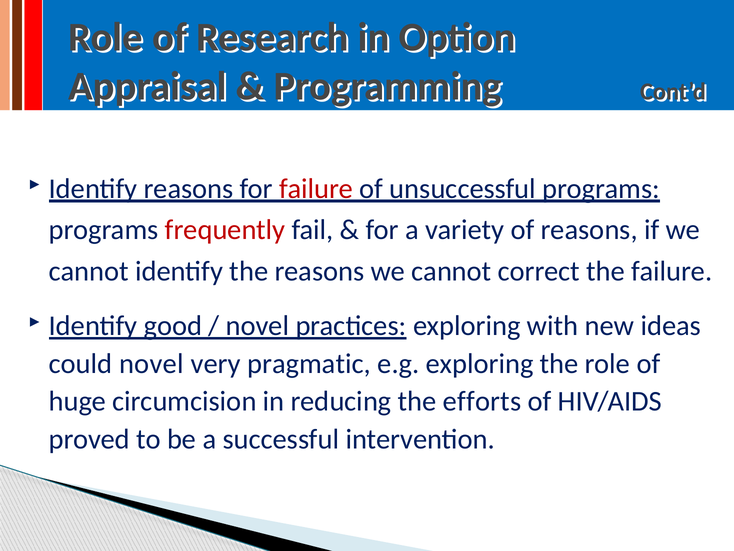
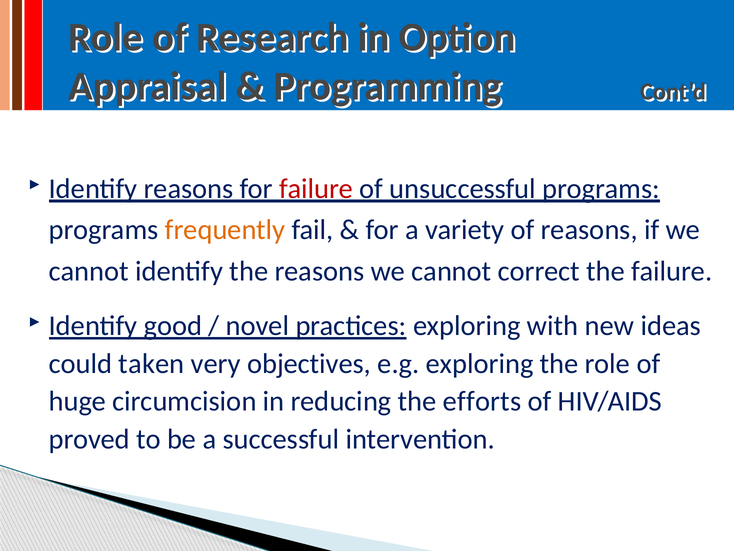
frequently colour: red -> orange
could novel: novel -> taken
pragmatic: pragmatic -> objectives
